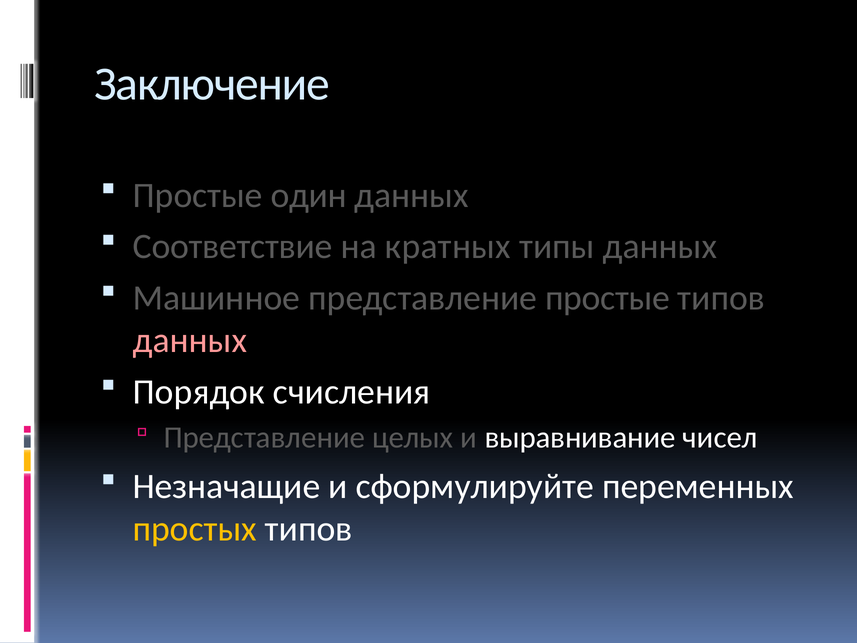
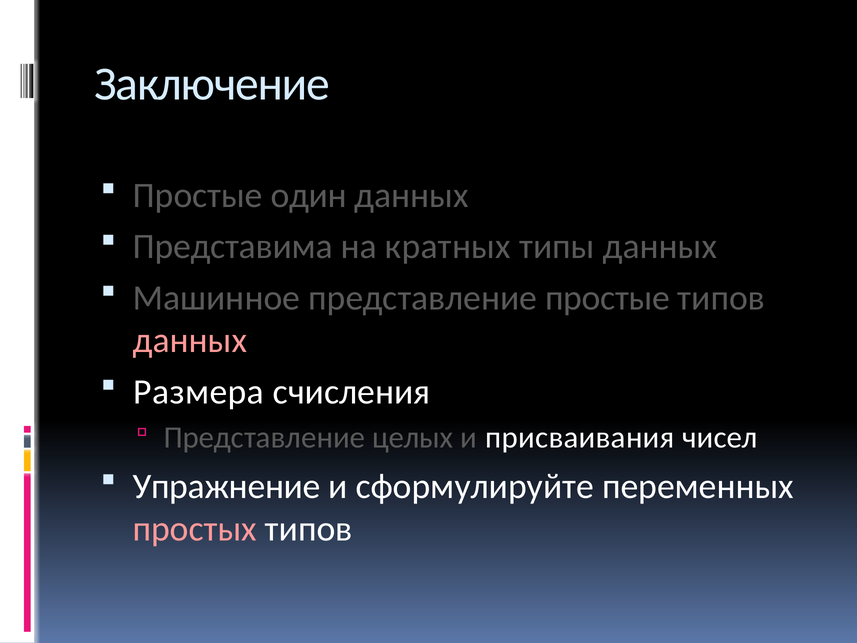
Соответствие: Соответствие -> Представима
Порядок: Порядок -> Размера
выравнивание: выравнивание -> присваивания
Незначащие: Незначащие -> Упражнение
простых colour: yellow -> pink
